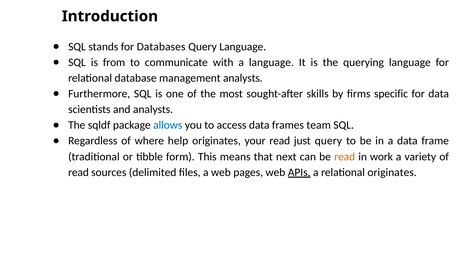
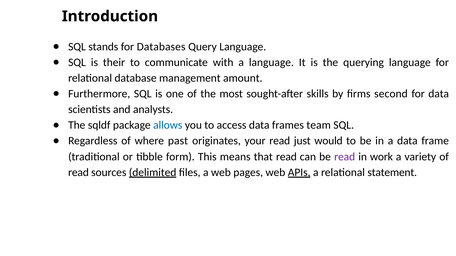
from: from -> their
management analysts: analysts -> amount
specific: specific -> second
help: help -> past
just query: query -> would
that next: next -> read
read at (345, 157) colour: orange -> purple
delimited underline: none -> present
relational originates: originates -> statement
